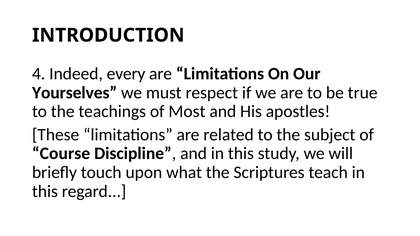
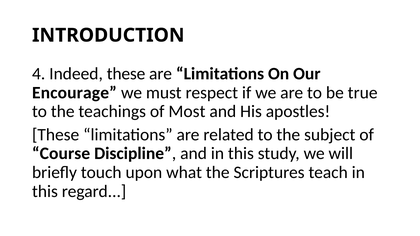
Indeed every: every -> these
Yourselves: Yourselves -> Encourage
